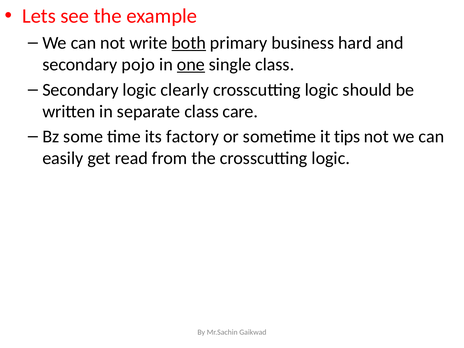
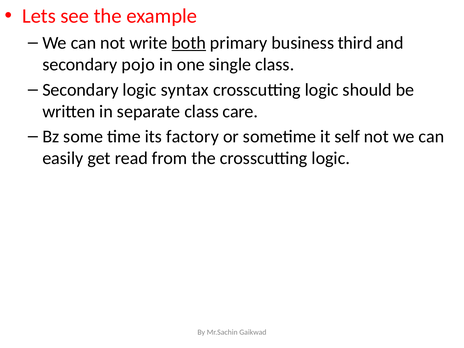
hard: hard -> third
one underline: present -> none
clearly: clearly -> syntax
tips: tips -> self
